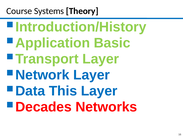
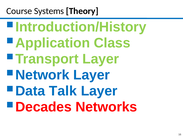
Basic: Basic -> Class
This: This -> Talk
